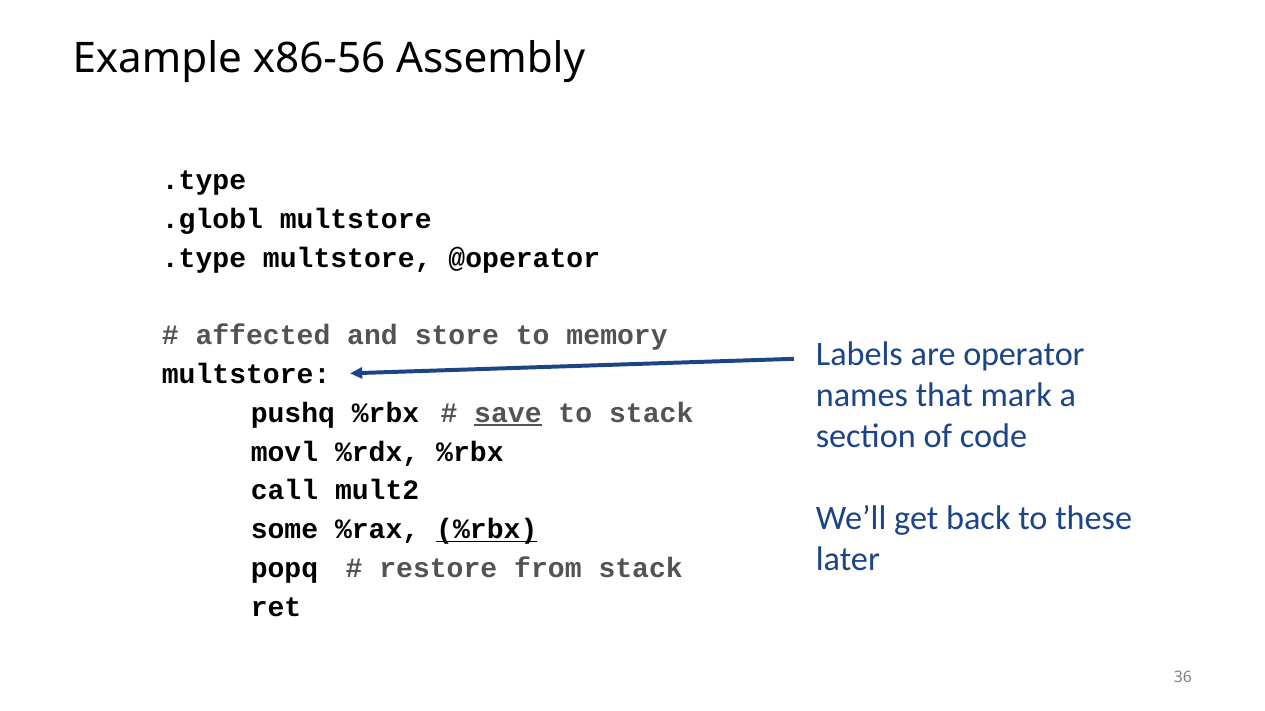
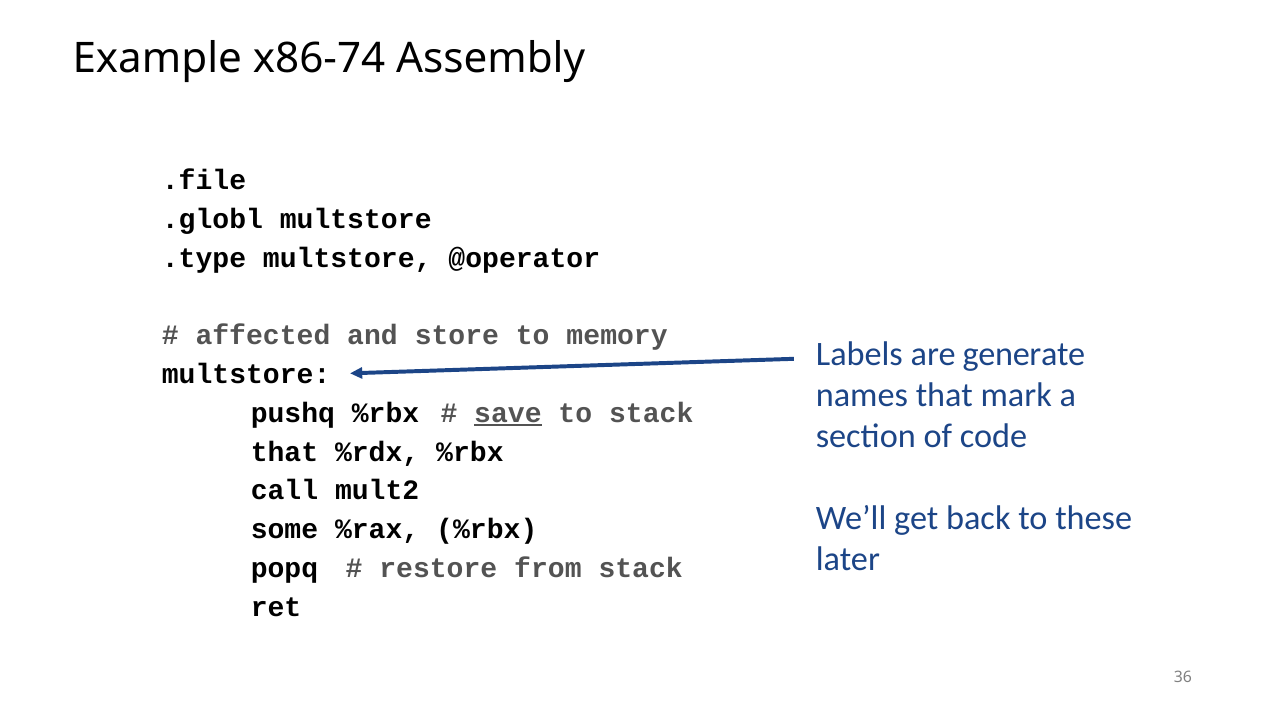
x86-56: x86-56 -> x86-74
.type at (204, 180): .type -> .file
operator: operator -> generate
movl at (284, 452): movl -> that
%rbx at (487, 530) underline: present -> none
